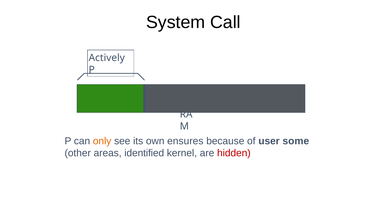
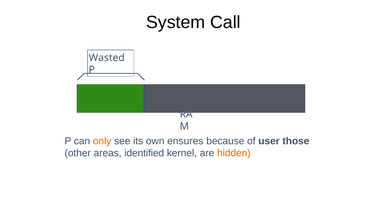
Actively: Actively -> Wasted
some: some -> those
hidden colour: red -> orange
